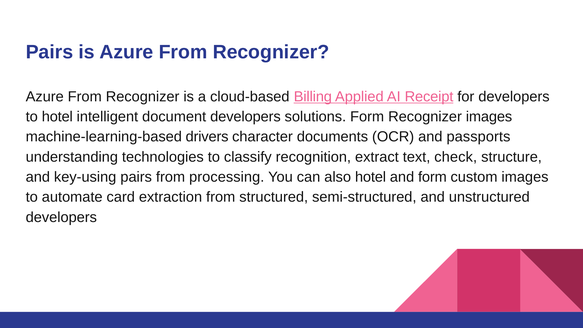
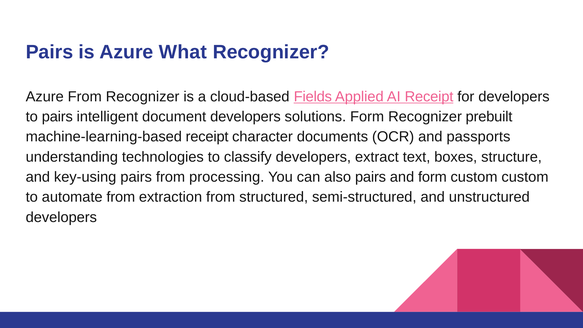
is Azure From: From -> What
Billing: Billing -> Fields
to hotel: hotel -> pairs
Recognizer images: images -> prebuilt
machine-learning-based drivers: drivers -> receipt
classify recognition: recognition -> developers
check: check -> boxes
also hotel: hotel -> pairs
custom images: images -> custom
automate card: card -> from
